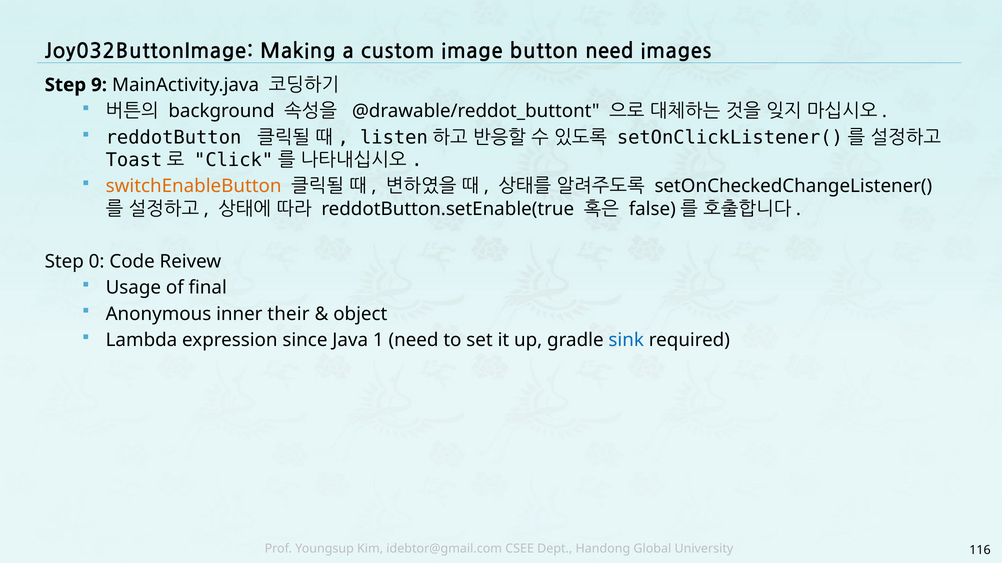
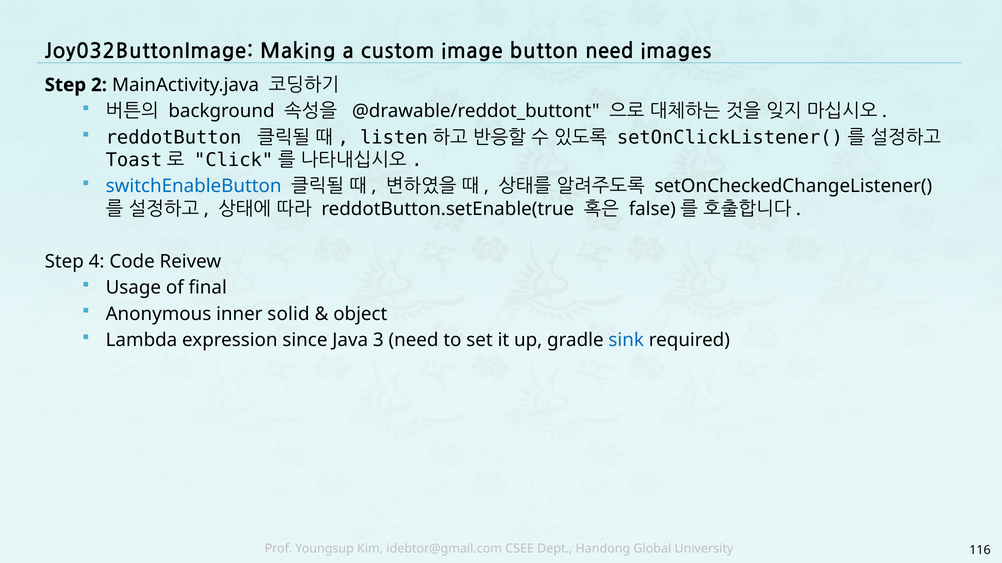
9: 9 -> 2
switchEnableButton colour: orange -> blue
0: 0 -> 4
their: their -> solid
1: 1 -> 3
